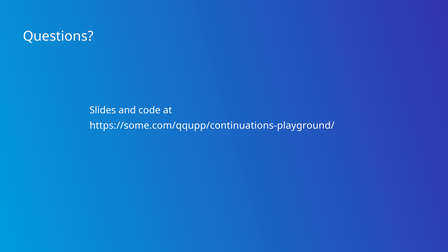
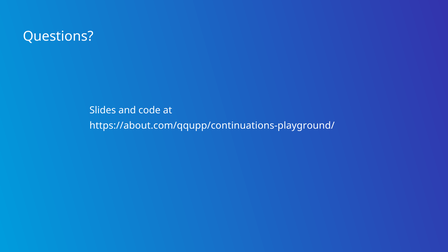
https://some.com/qqupp/continuations-playground/: https://some.com/qqupp/continuations-playground/ -> https://about.com/qqupp/continuations-playground/
